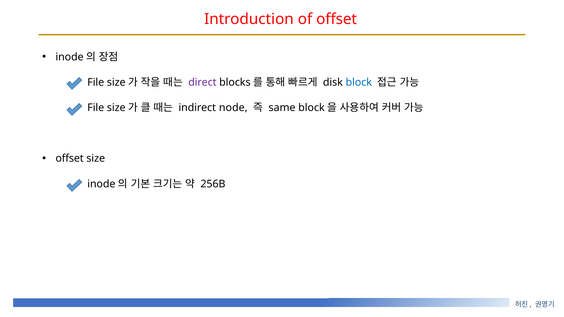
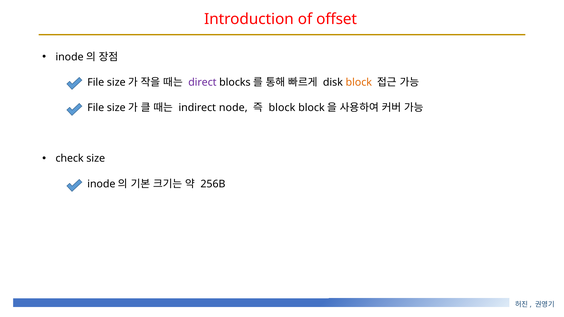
block at (359, 82) colour: blue -> orange
same at (282, 108): same -> block
offset at (70, 159): offset -> check
